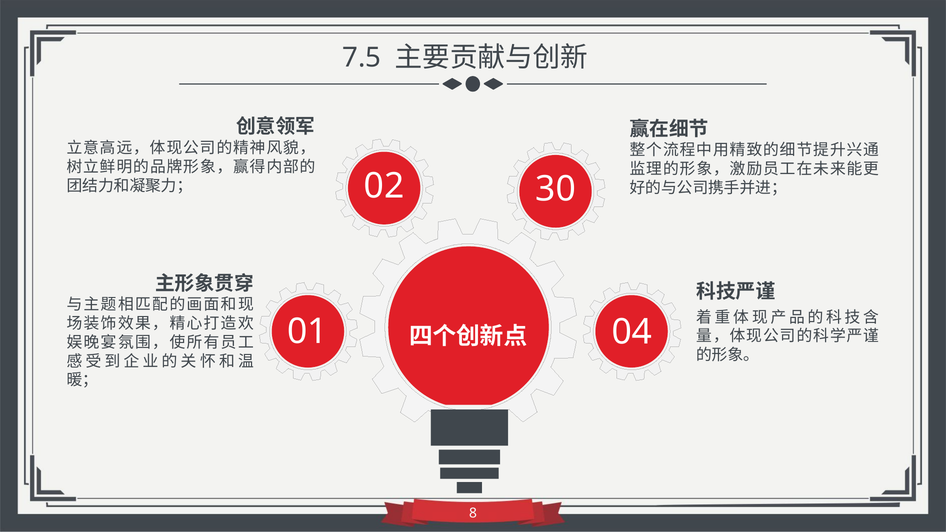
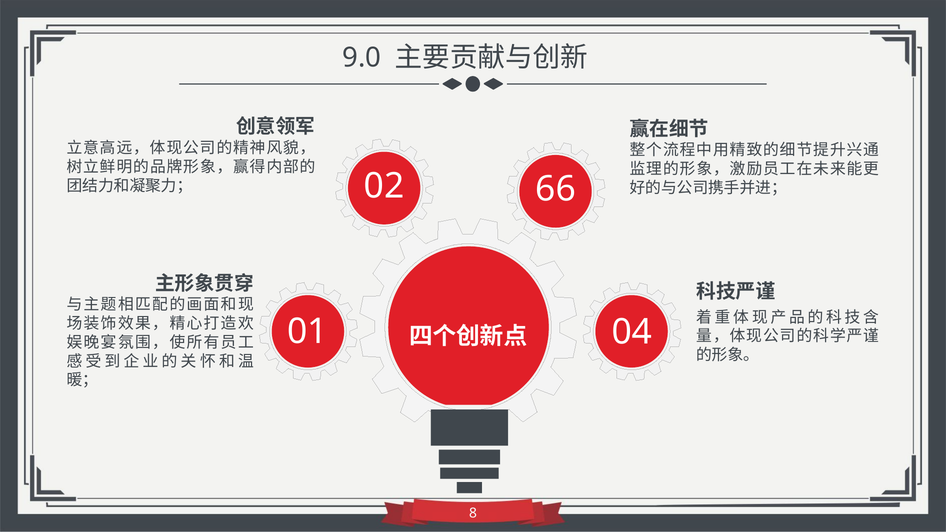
7.5: 7.5 -> 9.0
30: 30 -> 66
